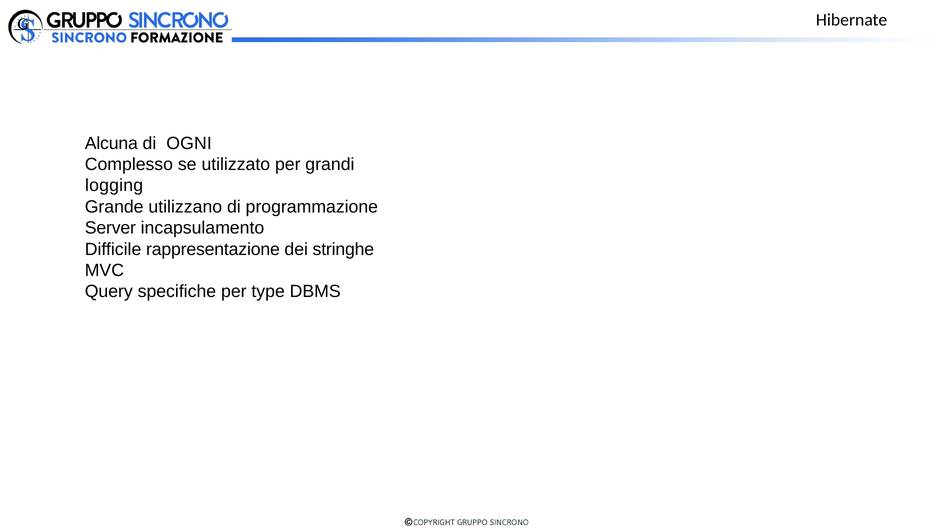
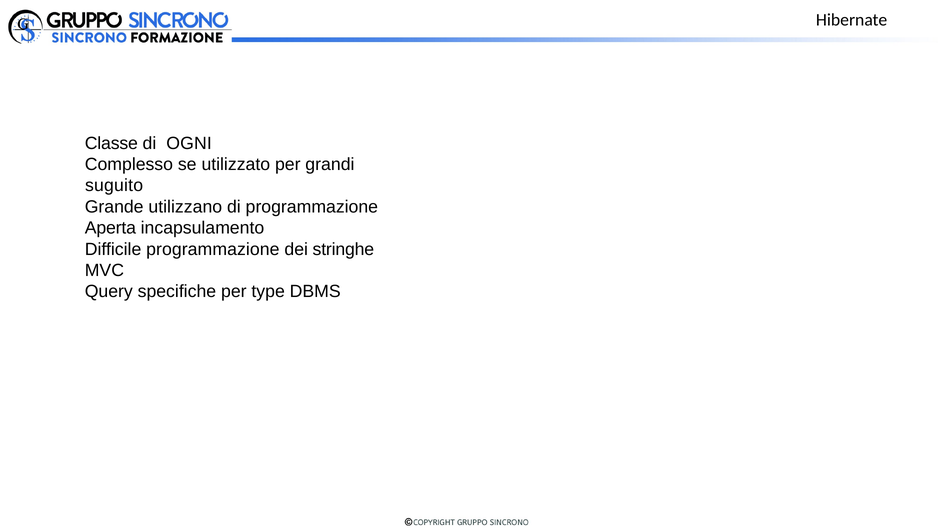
Alcuna: Alcuna -> Classe
logging: logging -> suguito
Server: Server -> Aperta
Difficile rappresentazione: rappresentazione -> programmazione
